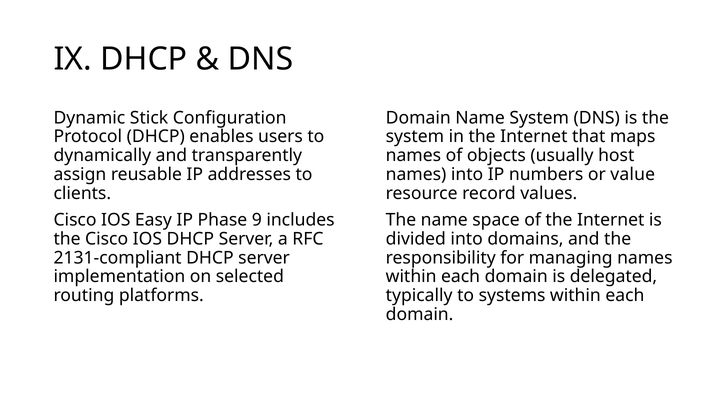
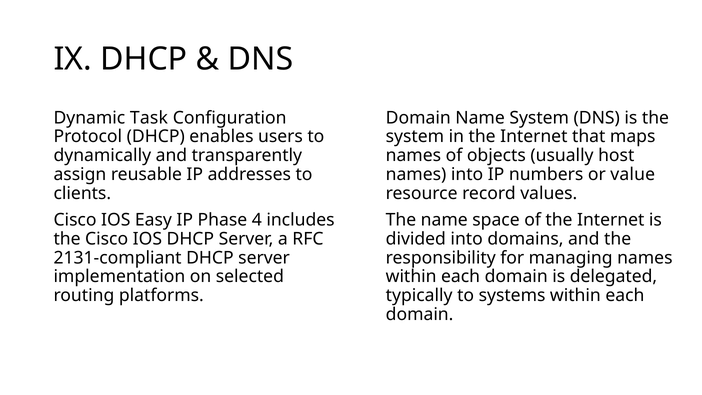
Stick: Stick -> Task
9: 9 -> 4
